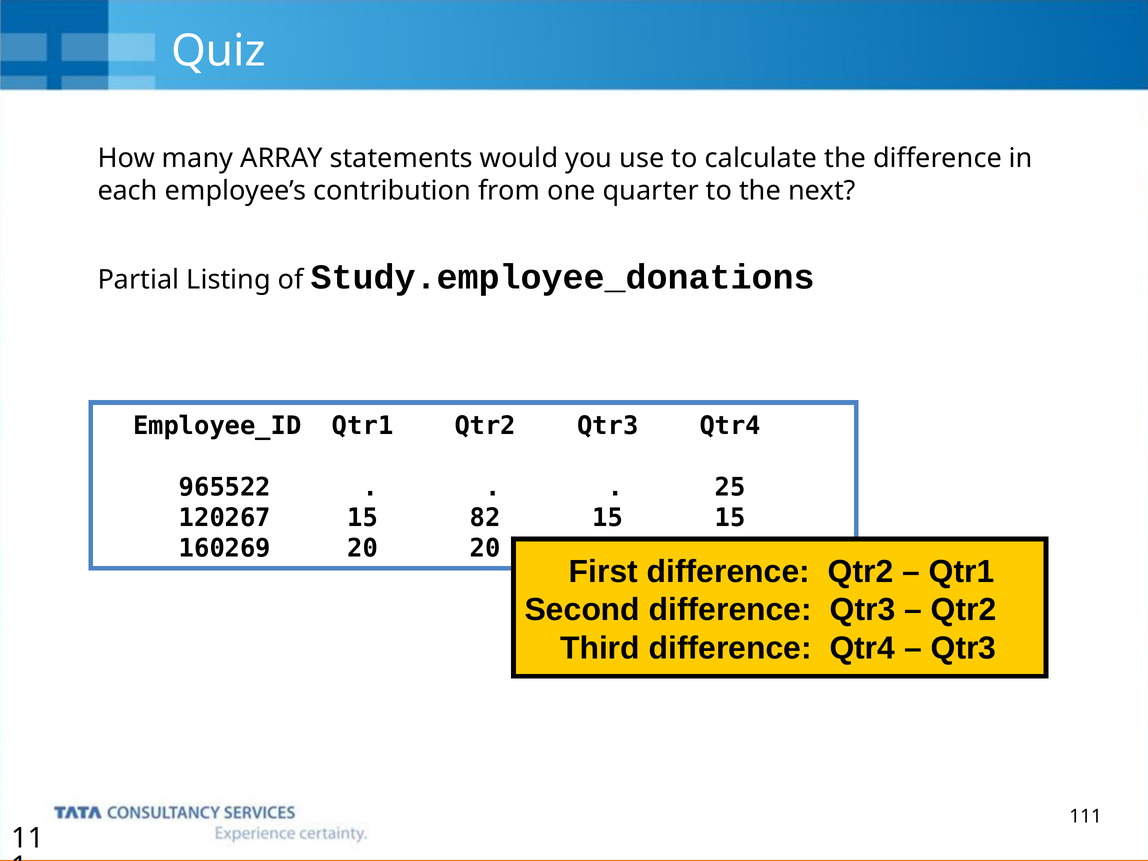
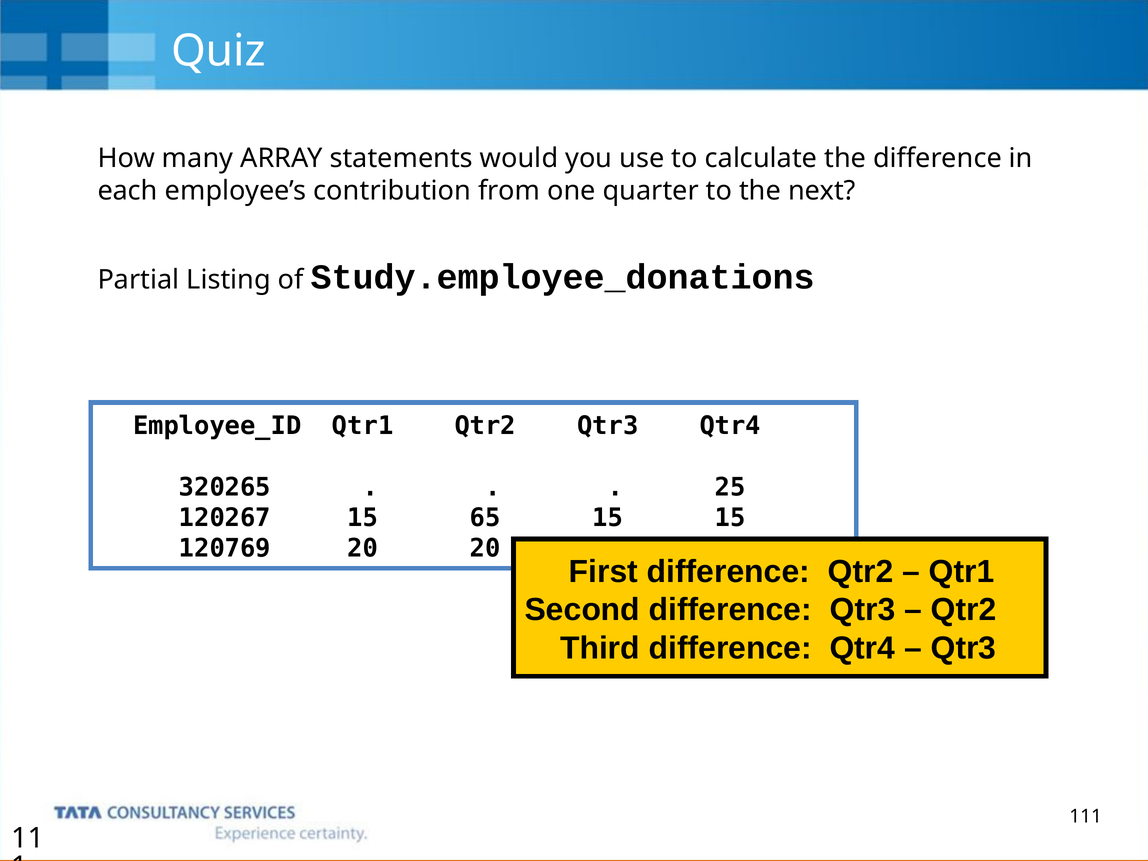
965522: 965522 -> 320265
82: 82 -> 65
160269: 160269 -> 120769
